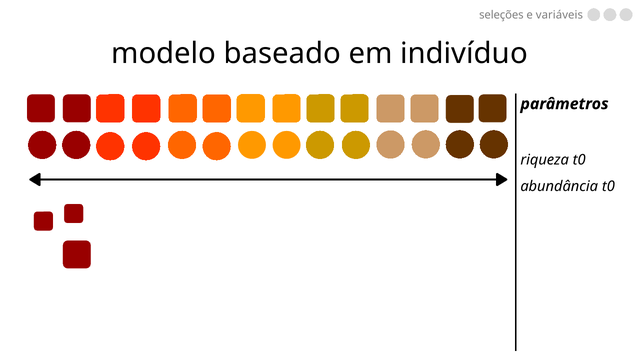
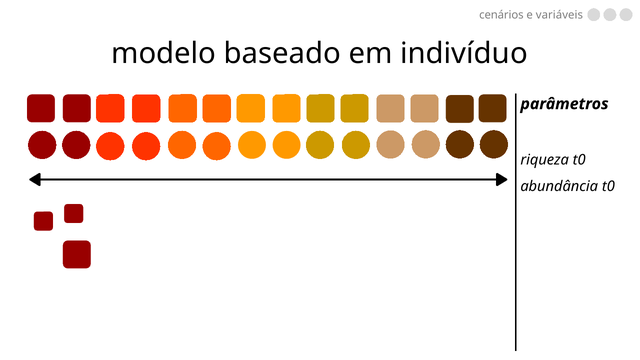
seleções: seleções -> cenários
